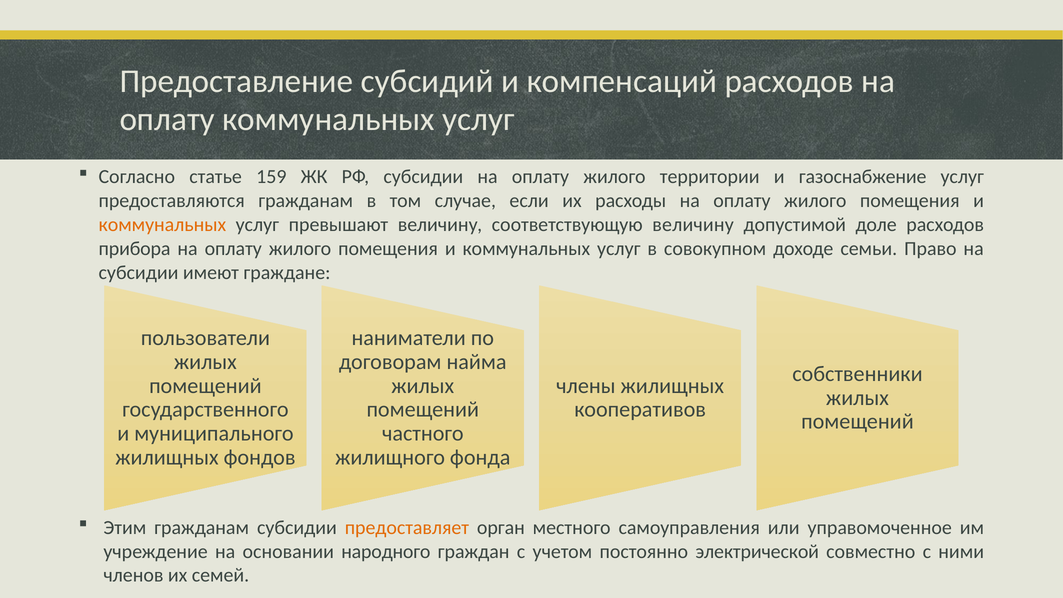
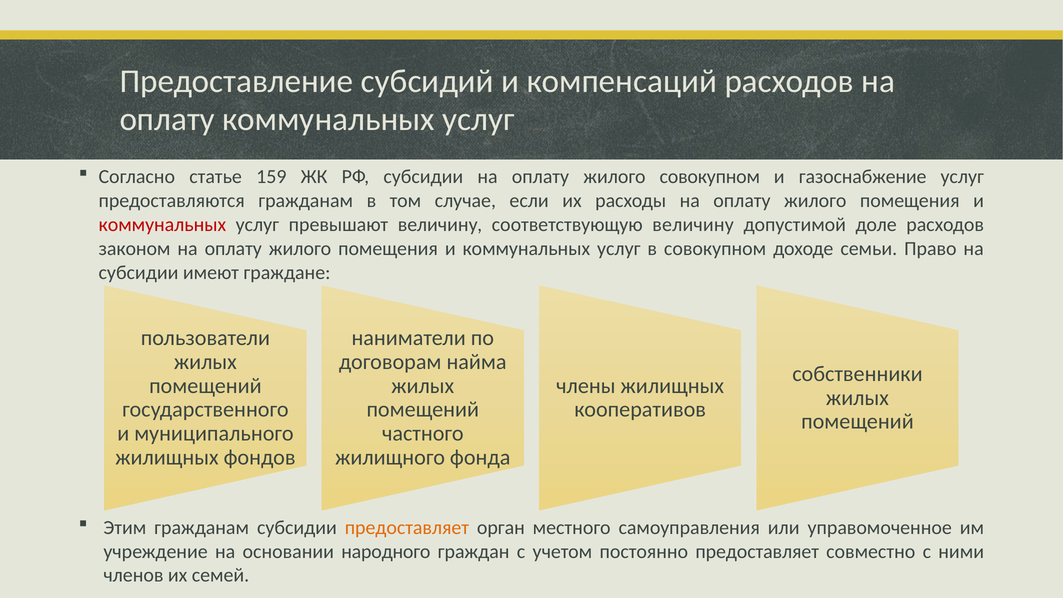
жилого территории: территории -> совокупном
коммунальных at (162, 225) colour: orange -> red
прибора: прибора -> законом
постоянно электрической: электрической -> предоставляет
